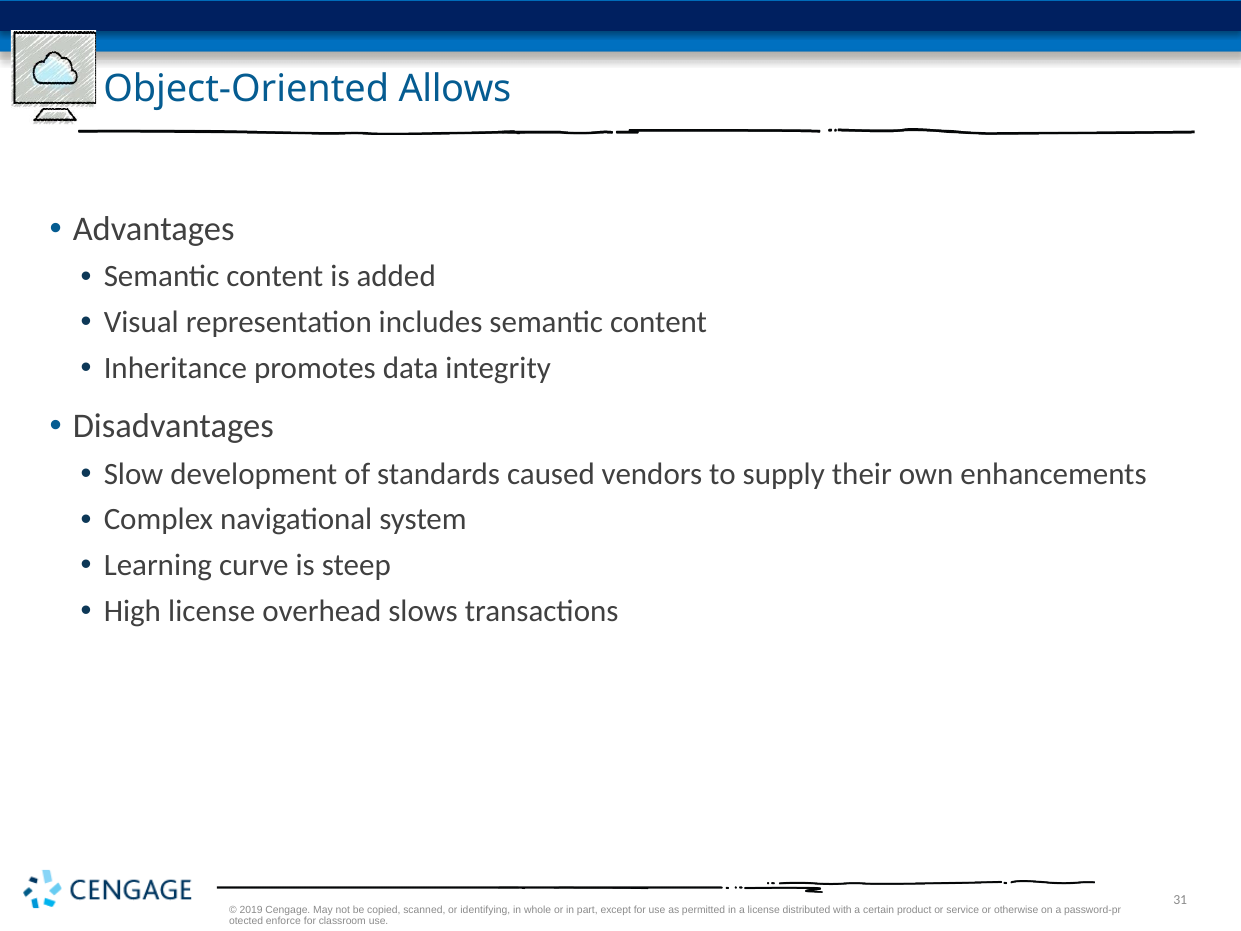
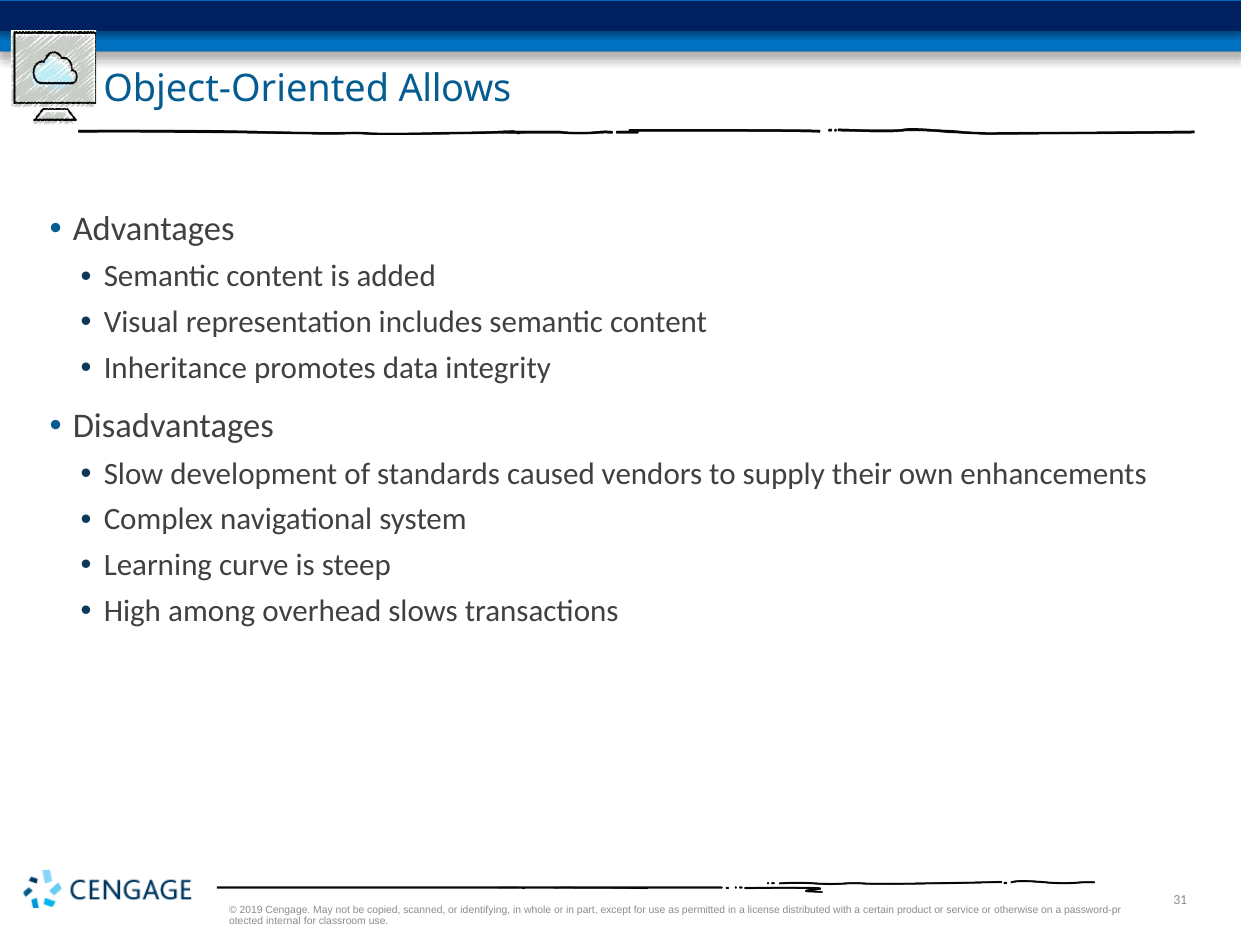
High license: license -> among
enforce: enforce -> internal
